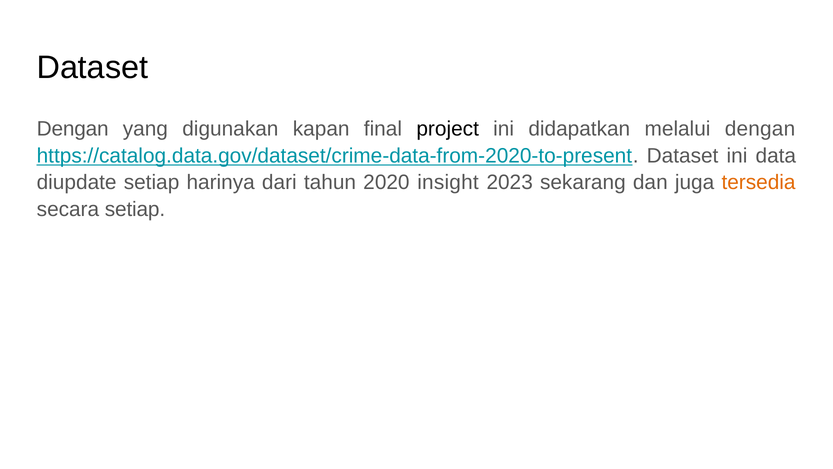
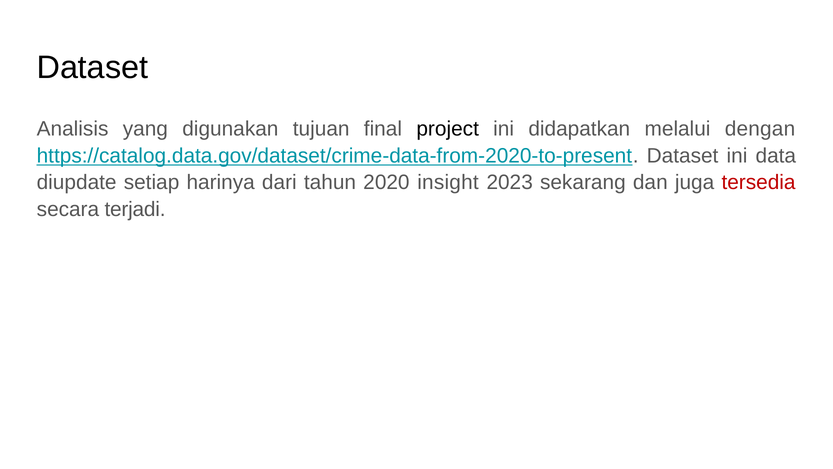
Dengan at (73, 129): Dengan -> Analisis
kapan: kapan -> tujuan
tersedia colour: orange -> red
secara setiap: setiap -> terjadi
